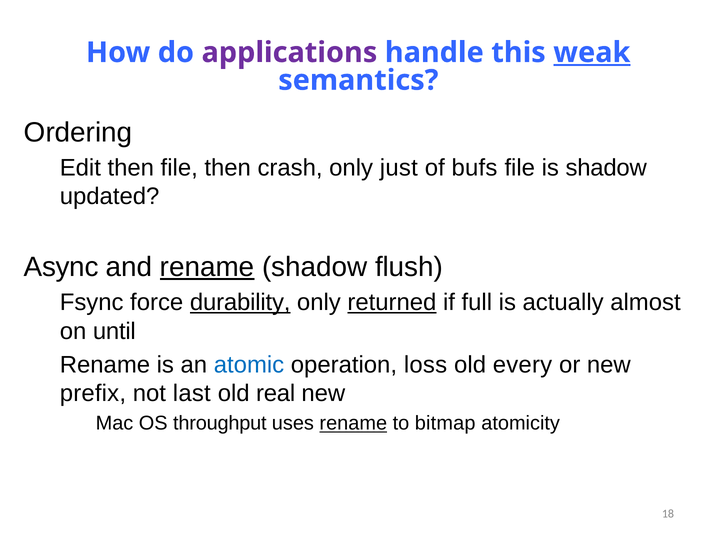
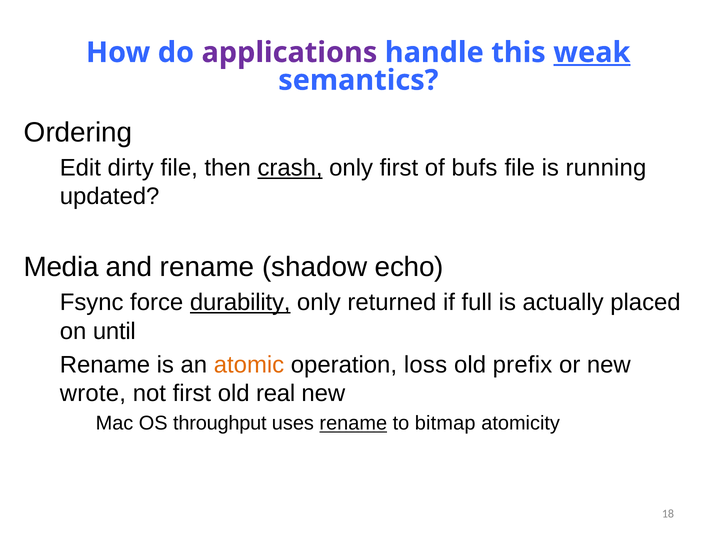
Edit then: then -> dirty
crash underline: none -> present
only just: just -> first
is shadow: shadow -> running
Async: Async -> Media
rename at (207, 267) underline: present -> none
flush: flush -> echo
returned underline: present -> none
almost: almost -> placed
atomic colour: blue -> orange
every: every -> prefix
prefix: prefix -> wrote
not last: last -> first
